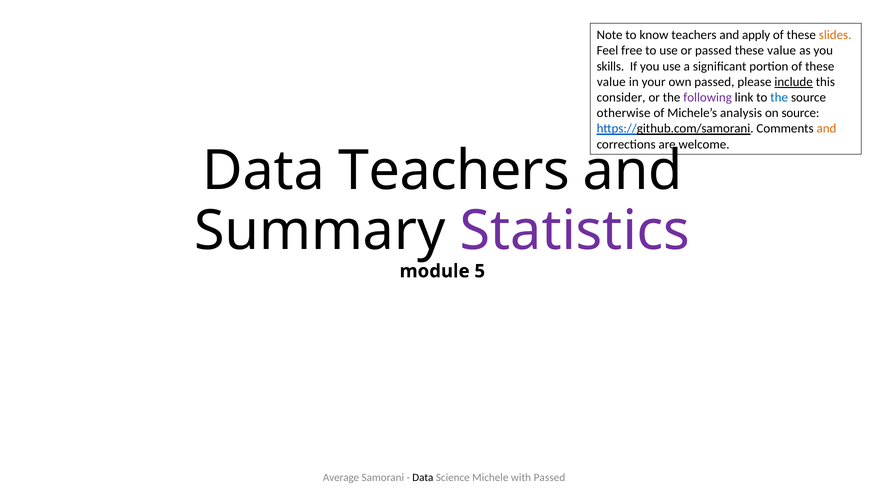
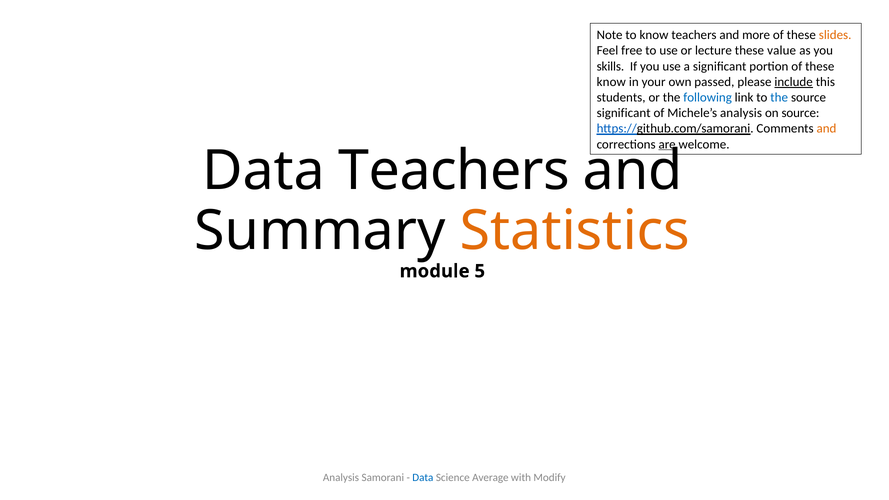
apply: apply -> more
or passed: passed -> lecture
value at (611, 82): value -> know
consider: consider -> students
following colour: purple -> blue
otherwise at (624, 113): otherwise -> significant
are underline: none -> present
Statistics colour: purple -> orange
Average at (341, 477): Average -> Analysis
Data at (423, 477) colour: black -> blue
Michele: Michele -> Average
with Passed: Passed -> Modify
